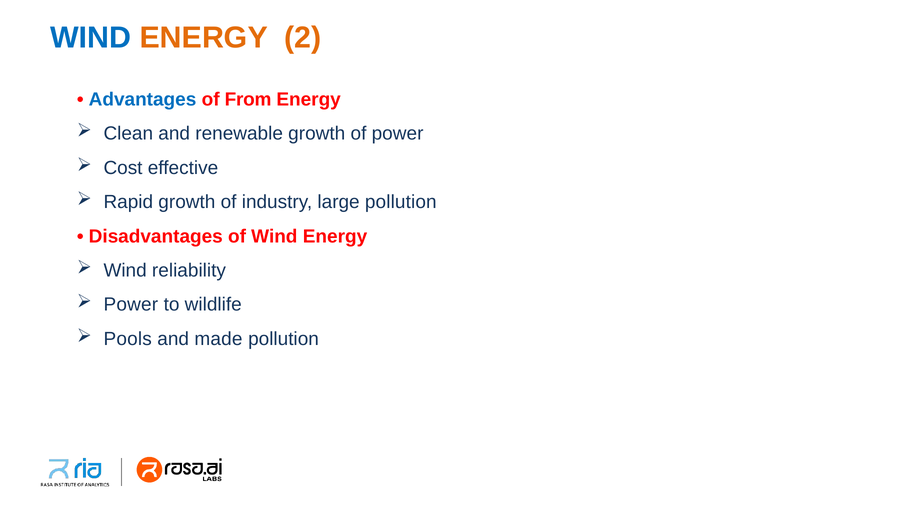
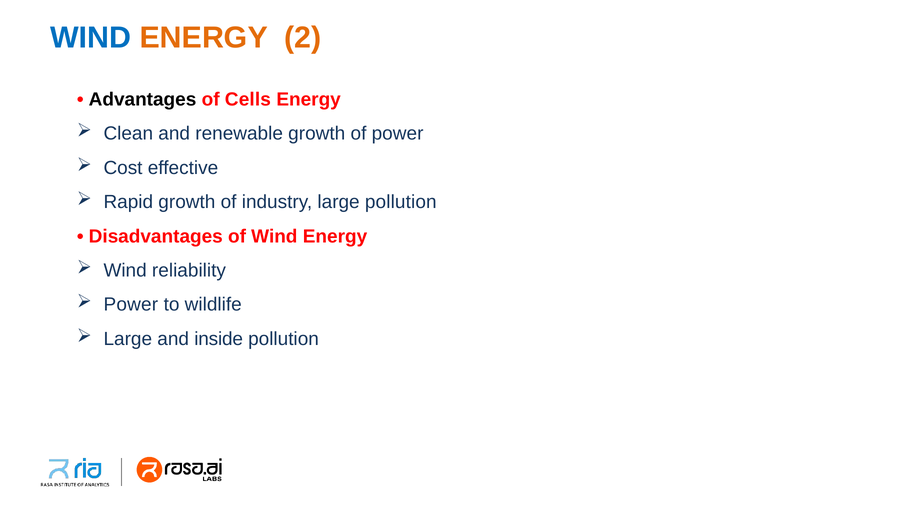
Advantages colour: blue -> black
From: From -> Cells
Pools at (128, 339): Pools -> Large
made: made -> inside
